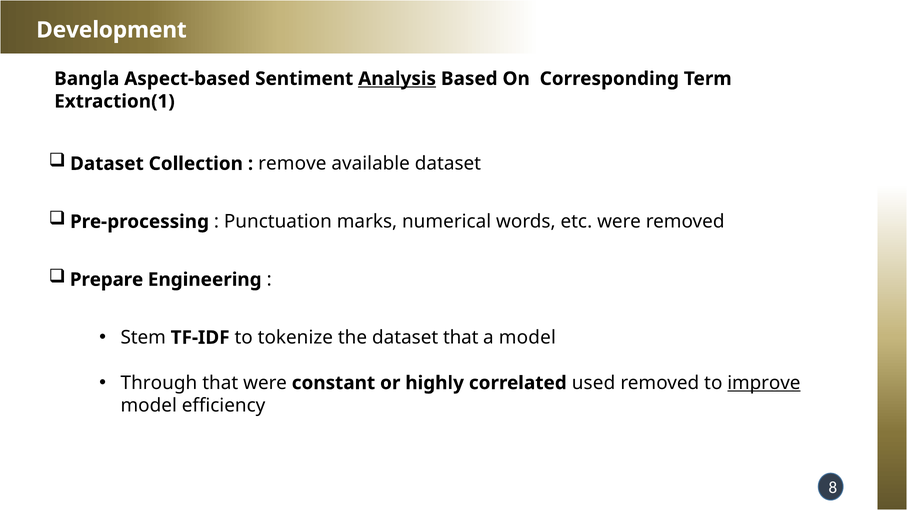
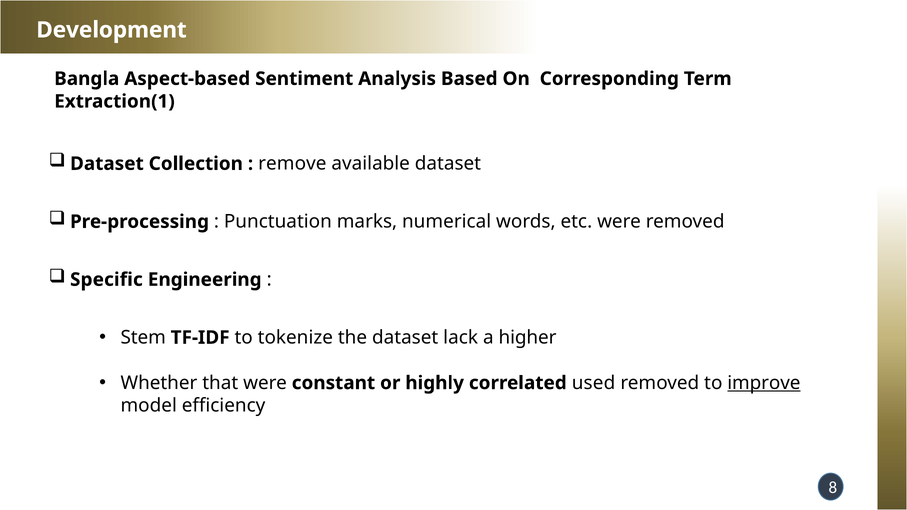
Analysis underline: present -> none
Prepare: Prepare -> Specific
dataset that: that -> lack
a model: model -> higher
Through: Through -> Whether
